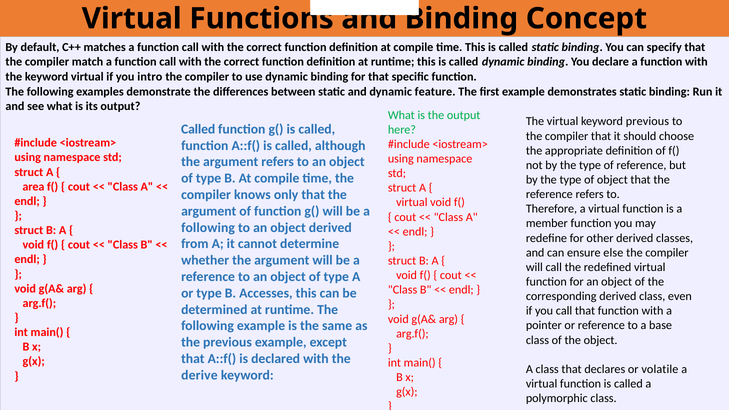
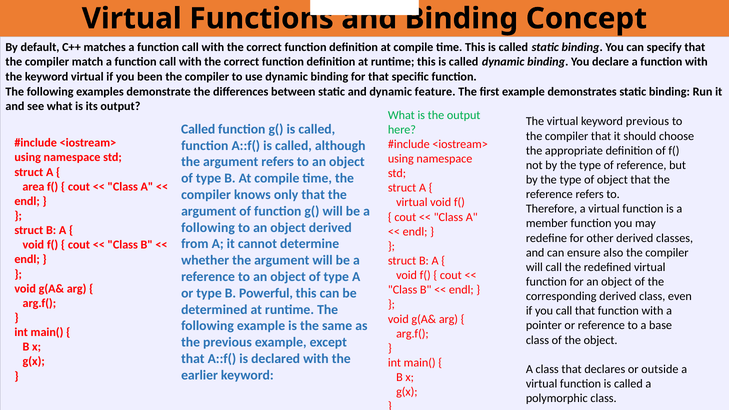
intro: intro -> been
ensure else: else -> also
Accesses: Accesses -> Powerful
volatile: volatile -> outside
derive at (199, 375): derive -> earlier
